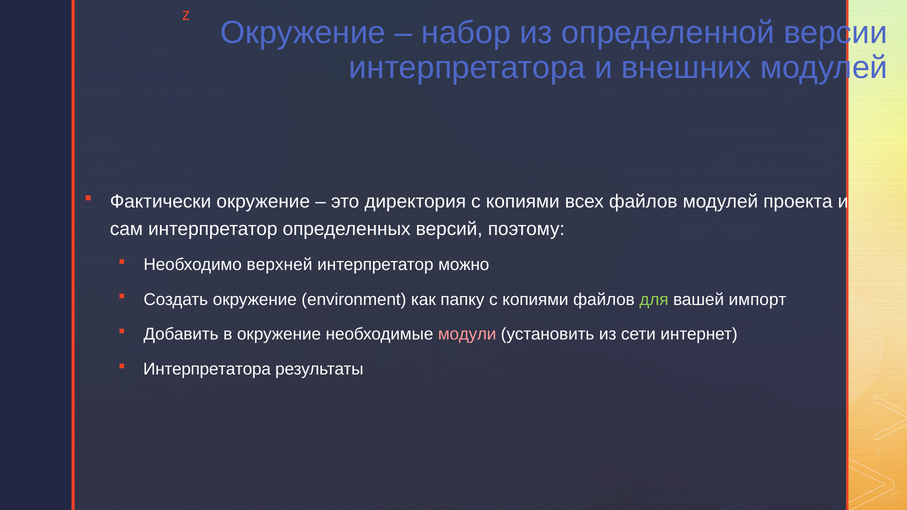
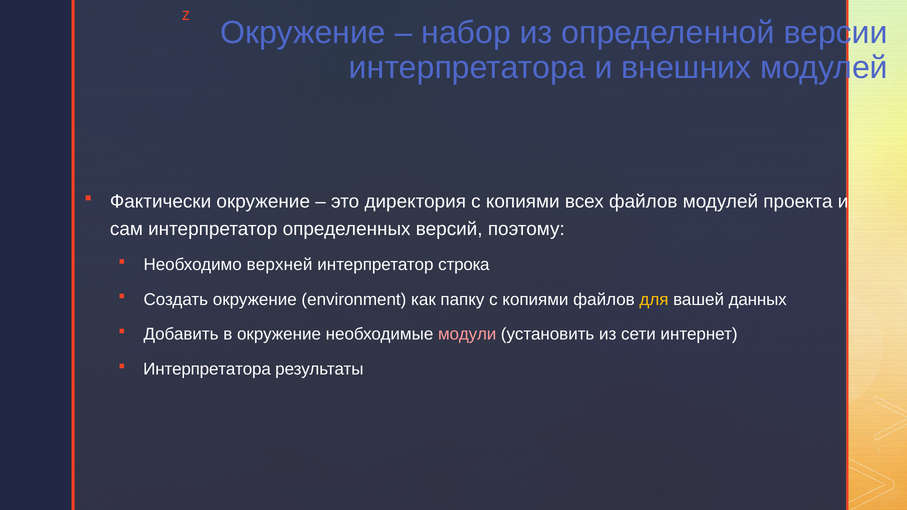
можно: можно -> строка
для colour: light green -> yellow
импорт: импорт -> данных
